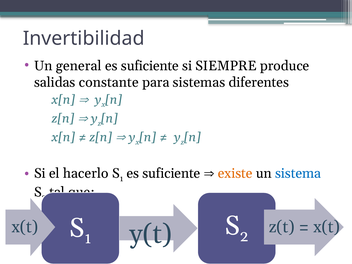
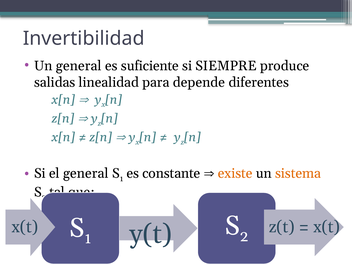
constante: constante -> linealidad
sistemas: sistemas -> depende
el hacerlo: hacerlo -> general
suficiente at (171, 173): suficiente -> constante
sistema colour: blue -> orange
